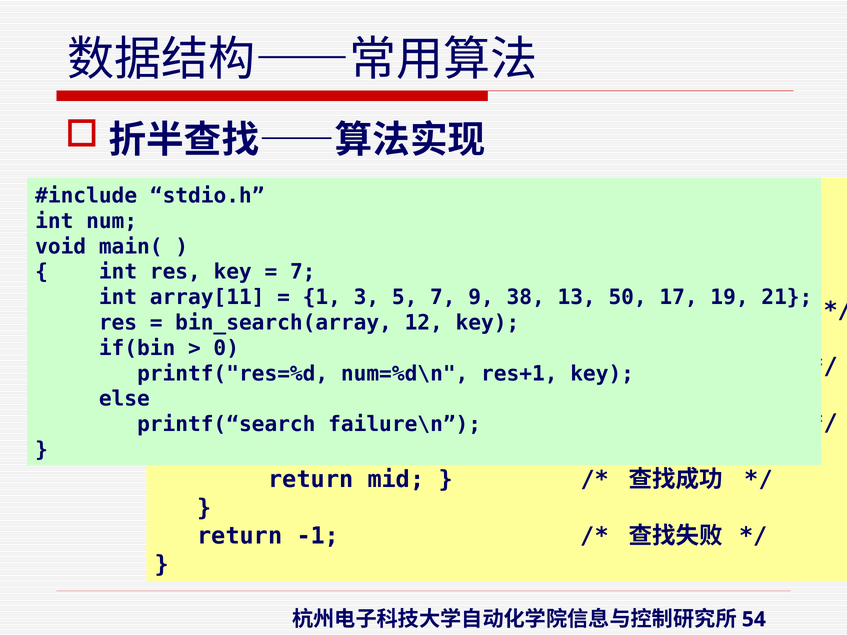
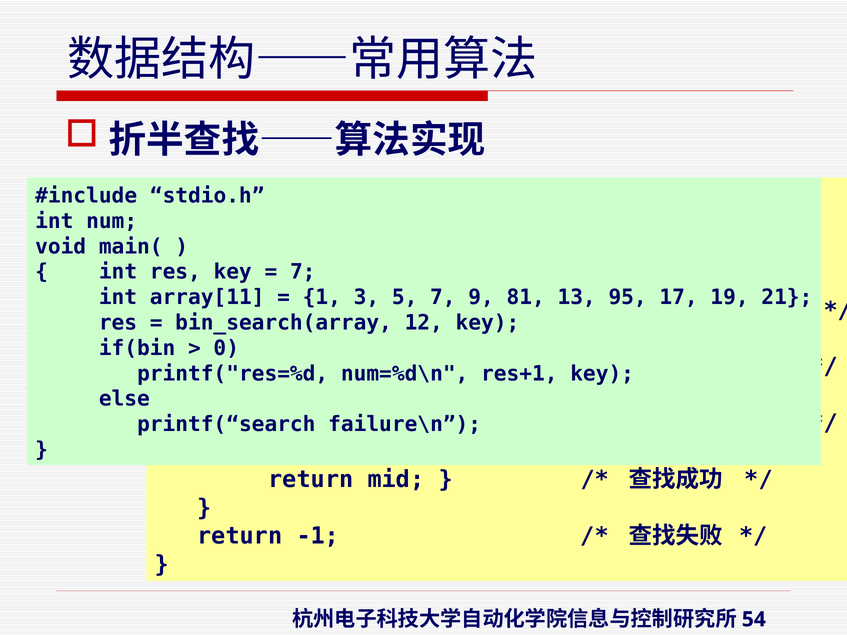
38: 38 -> 81
50: 50 -> 95
